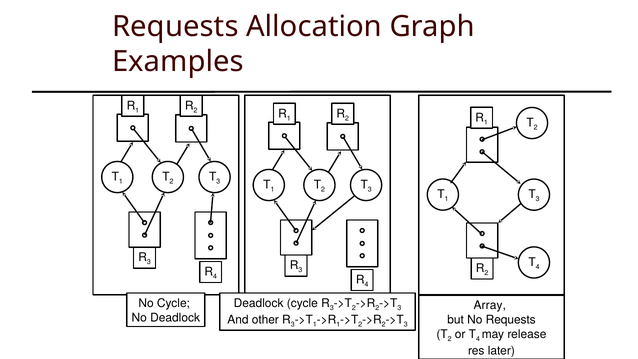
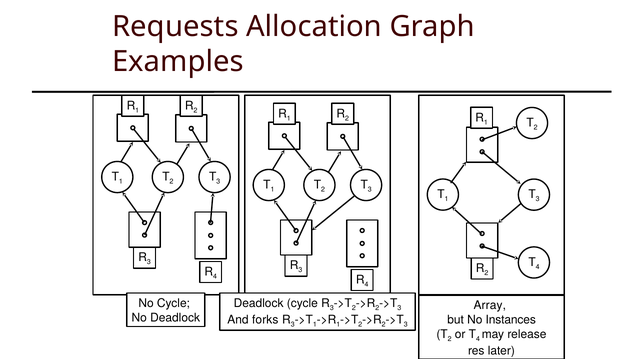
other: other -> forks
No Requests: Requests -> Instances
